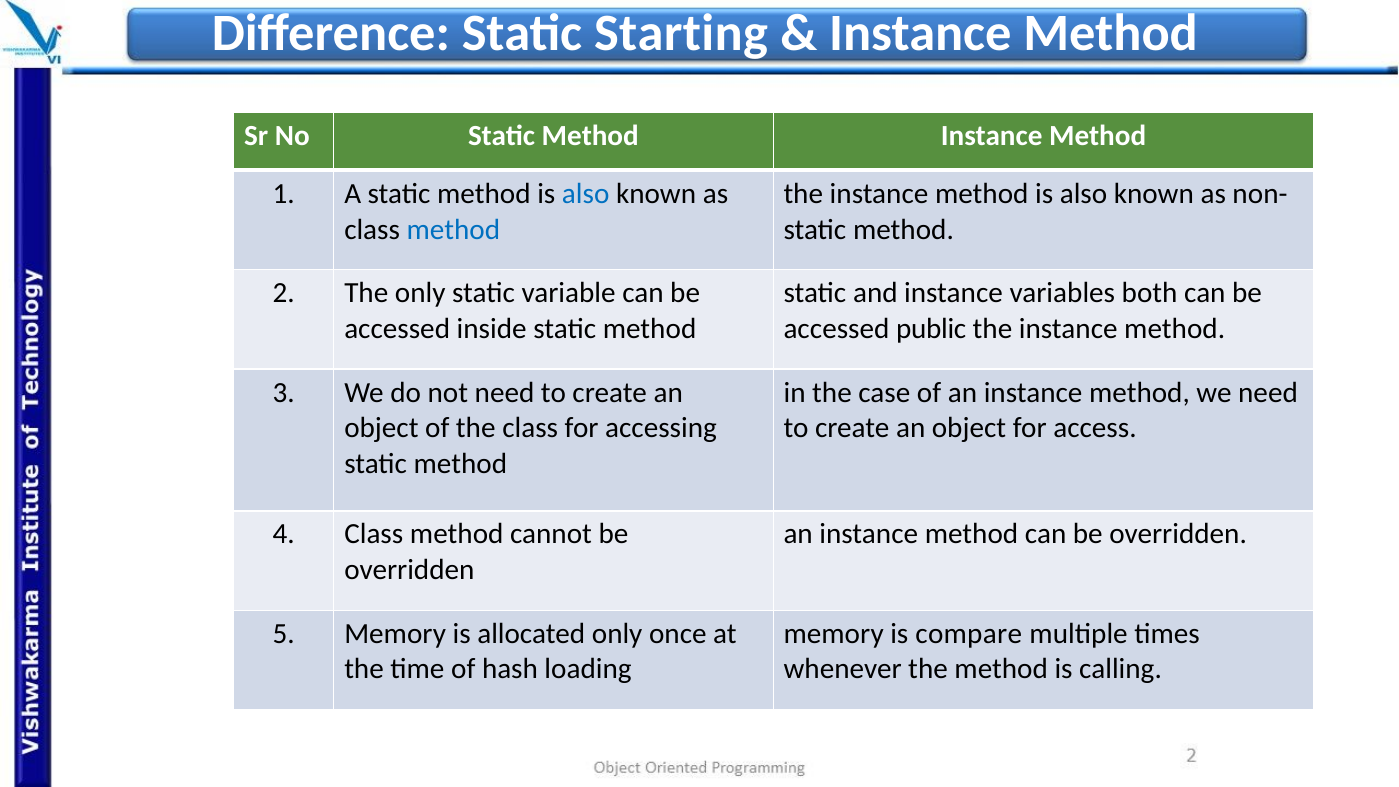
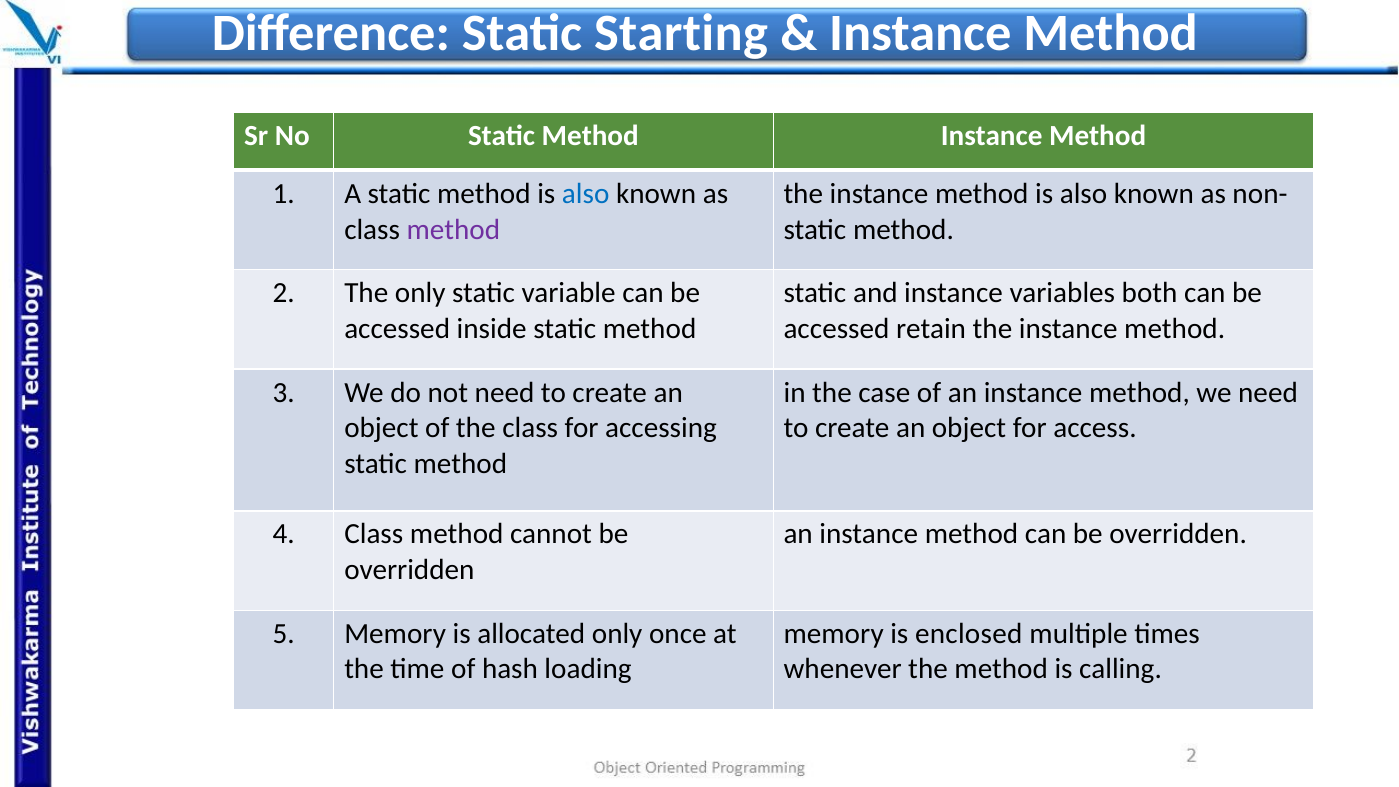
method at (453, 229) colour: blue -> purple
public: public -> retain
compare: compare -> enclosed
